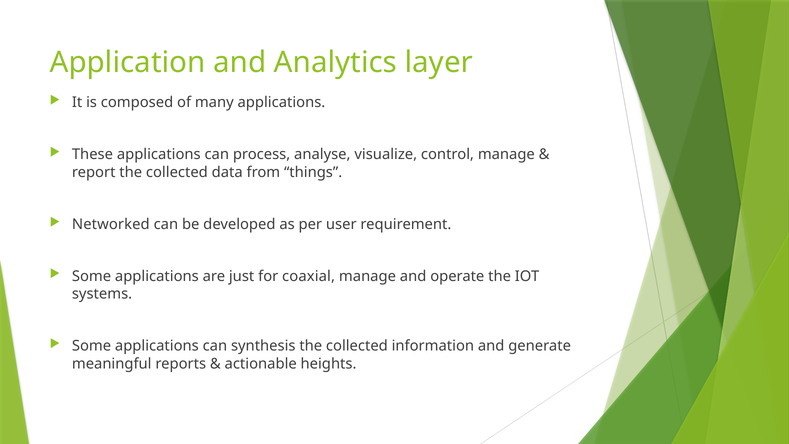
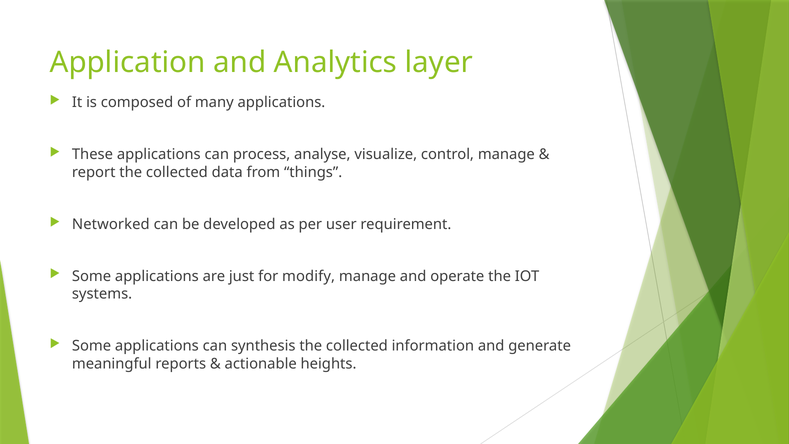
coaxial: coaxial -> modify
